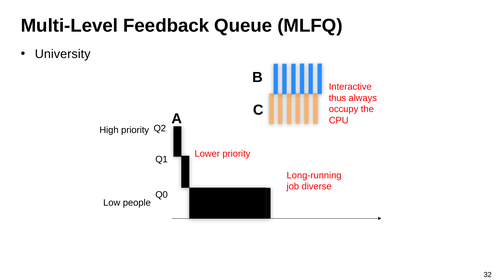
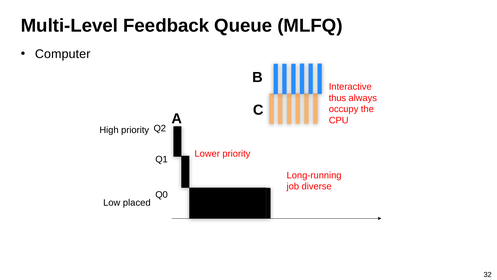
University: University -> Computer
people: people -> placed
